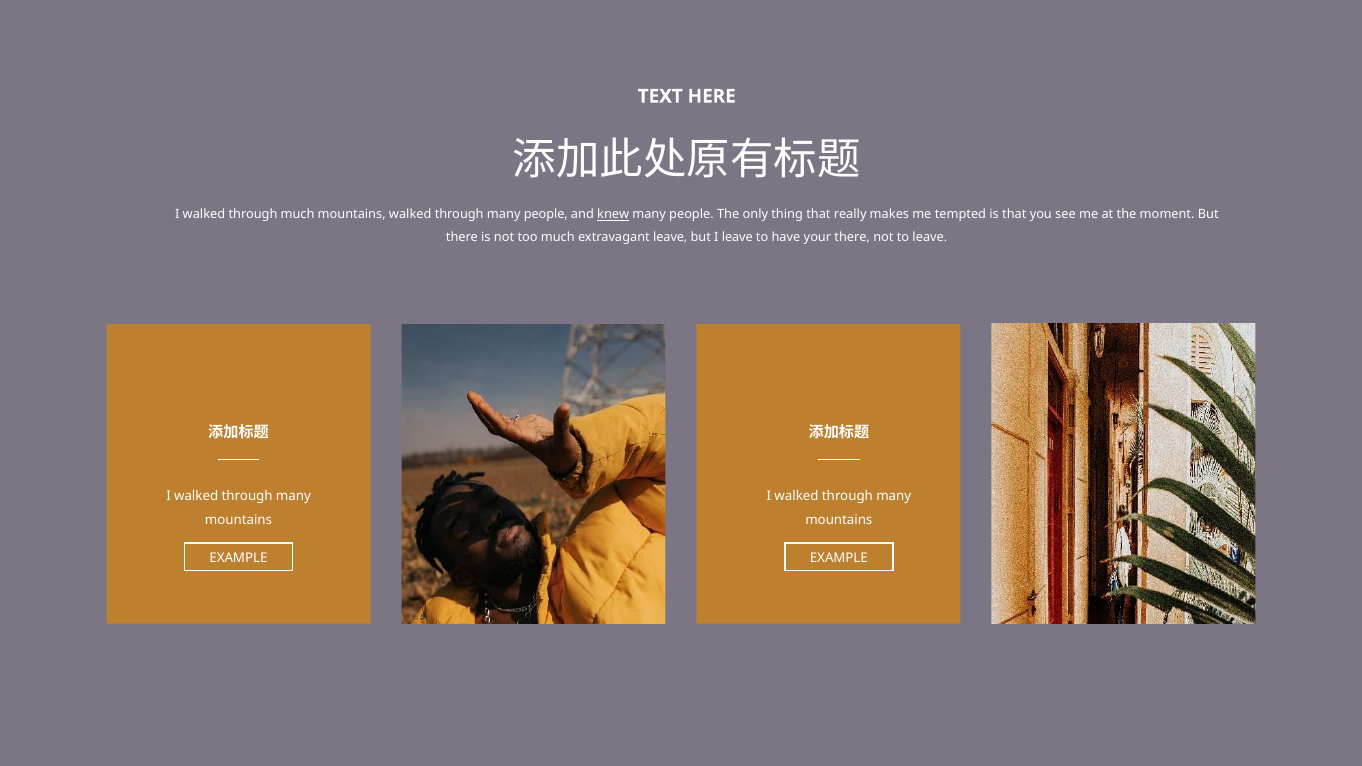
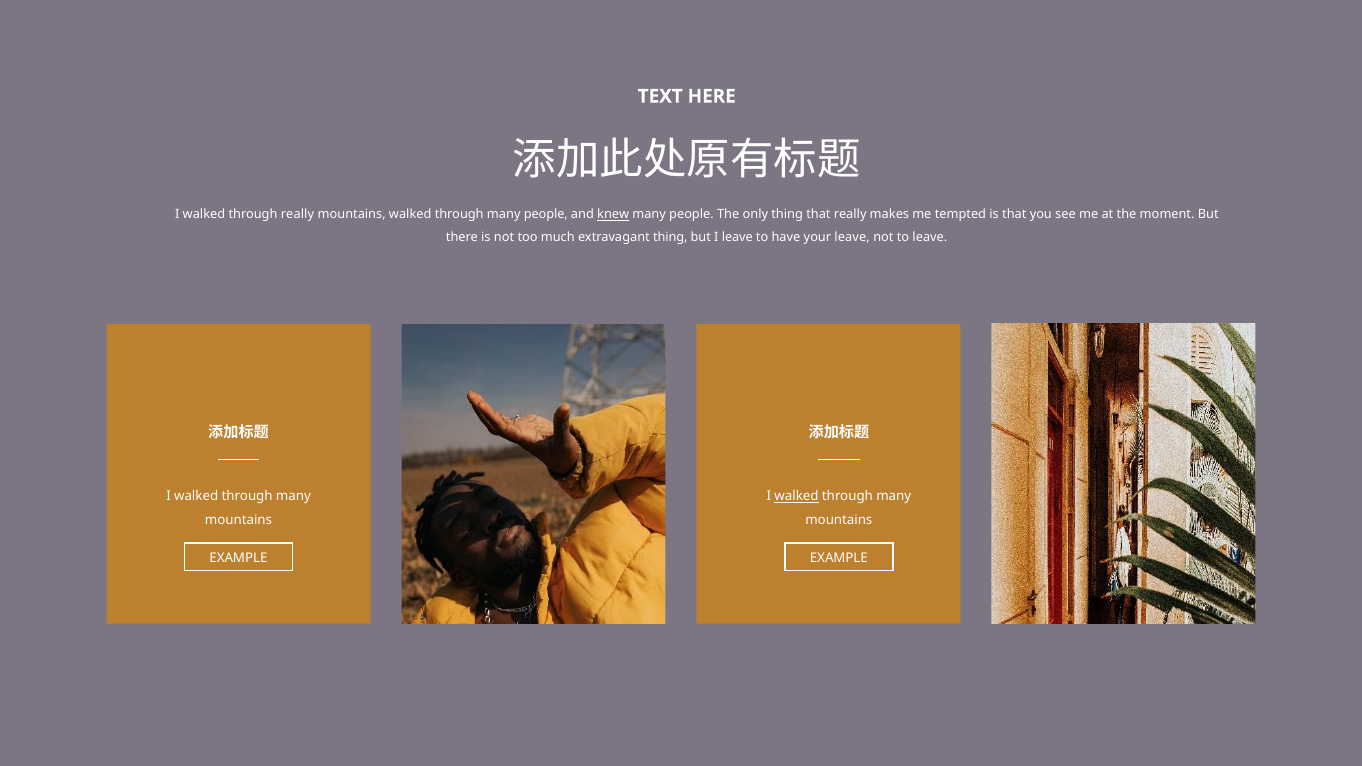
through much: much -> really
extravagant leave: leave -> thing
your there: there -> leave
walked at (797, 496) underline: none -> present
